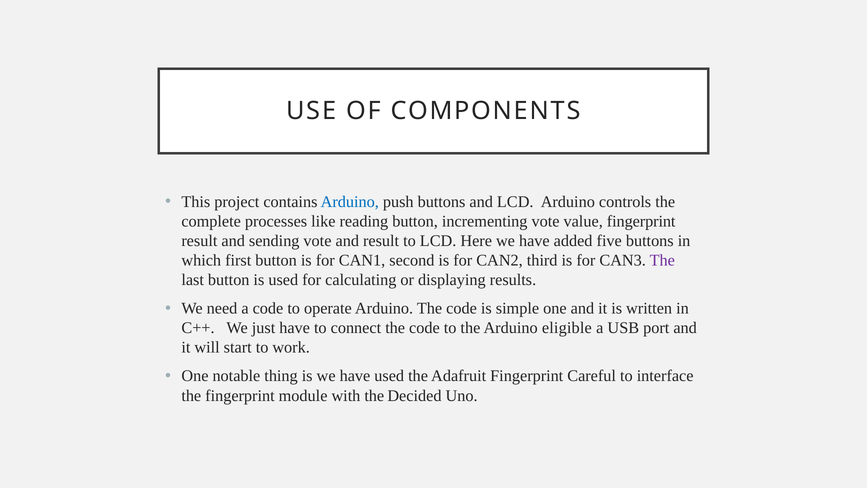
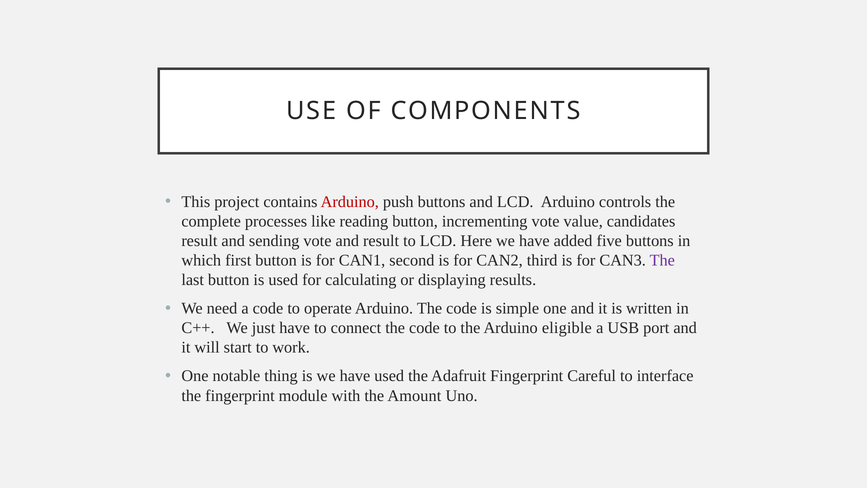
Arduino at (350, 202) colour: blue -> red
value fingerprint: fingerprint -> candidates
Decided: Decided -> Amount
